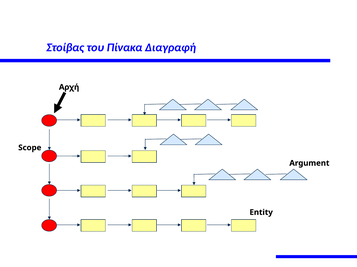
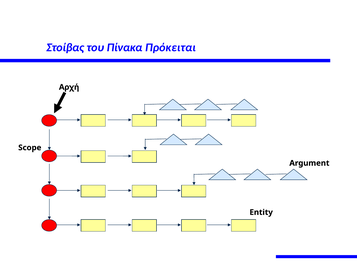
Διαγραφή: Διαγραφή -> Πρόκειται
